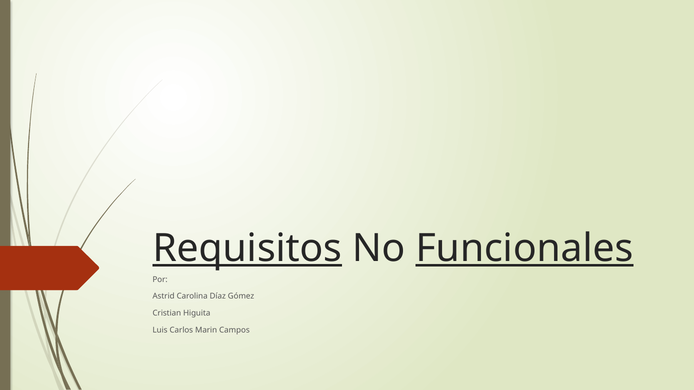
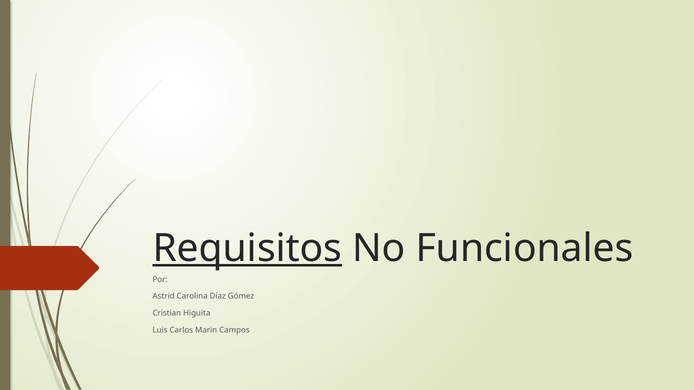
Funcionales underline: present -> none
